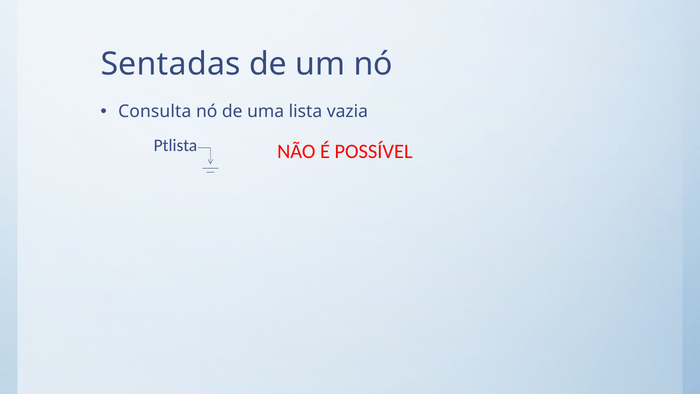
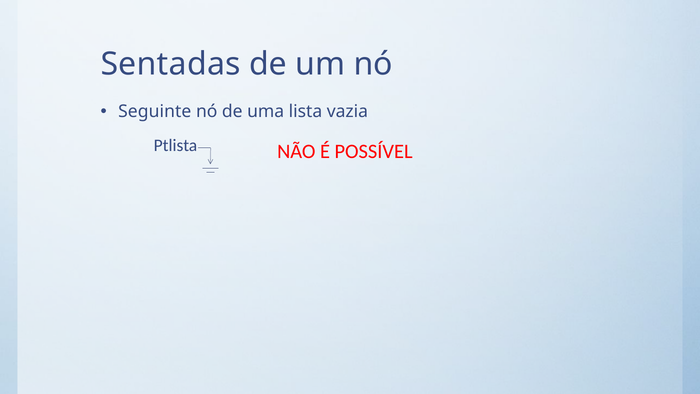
Consulta: Consulta -> Seguinte
